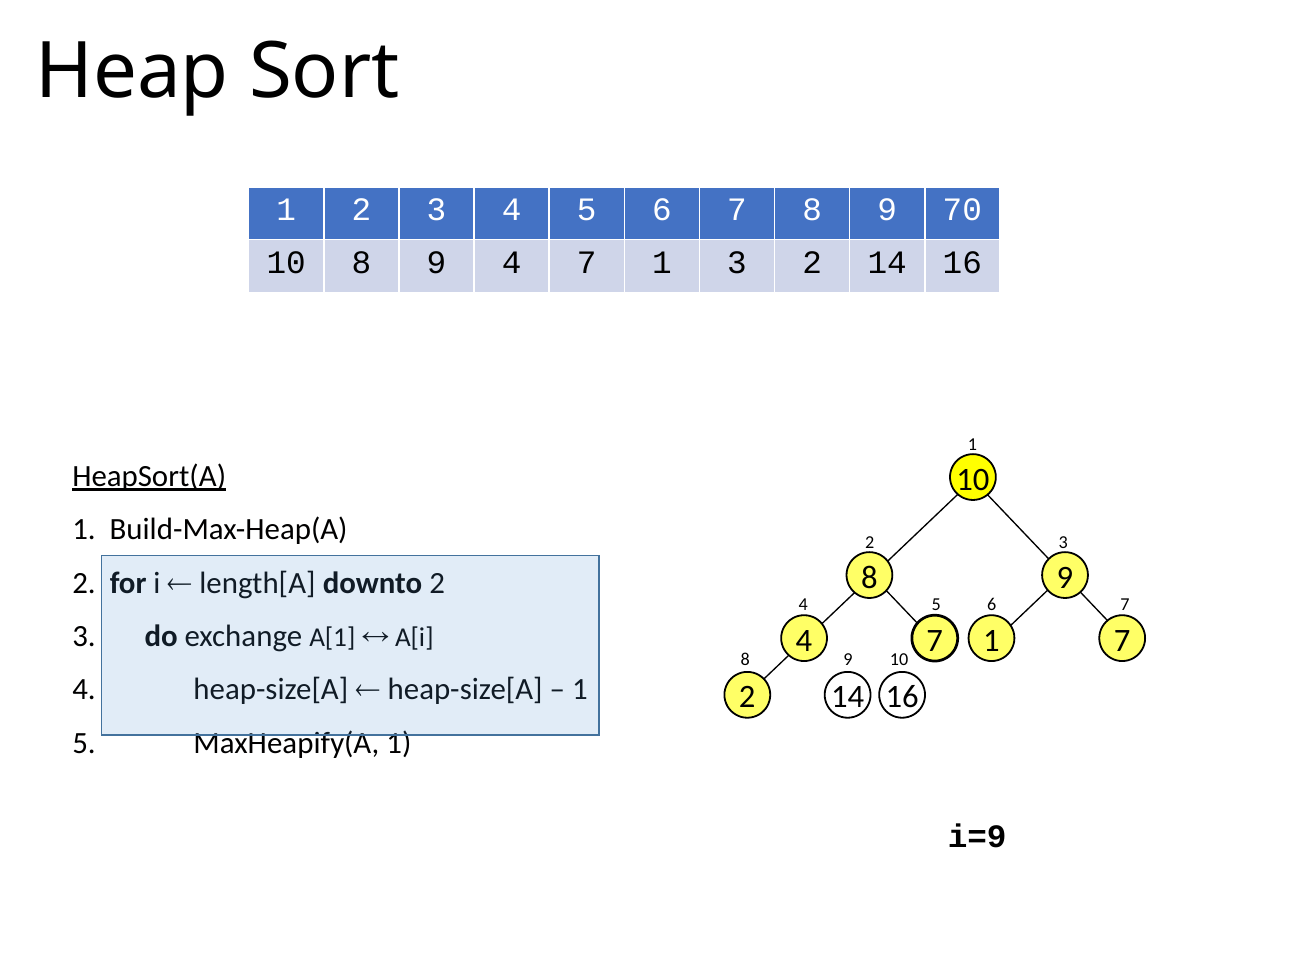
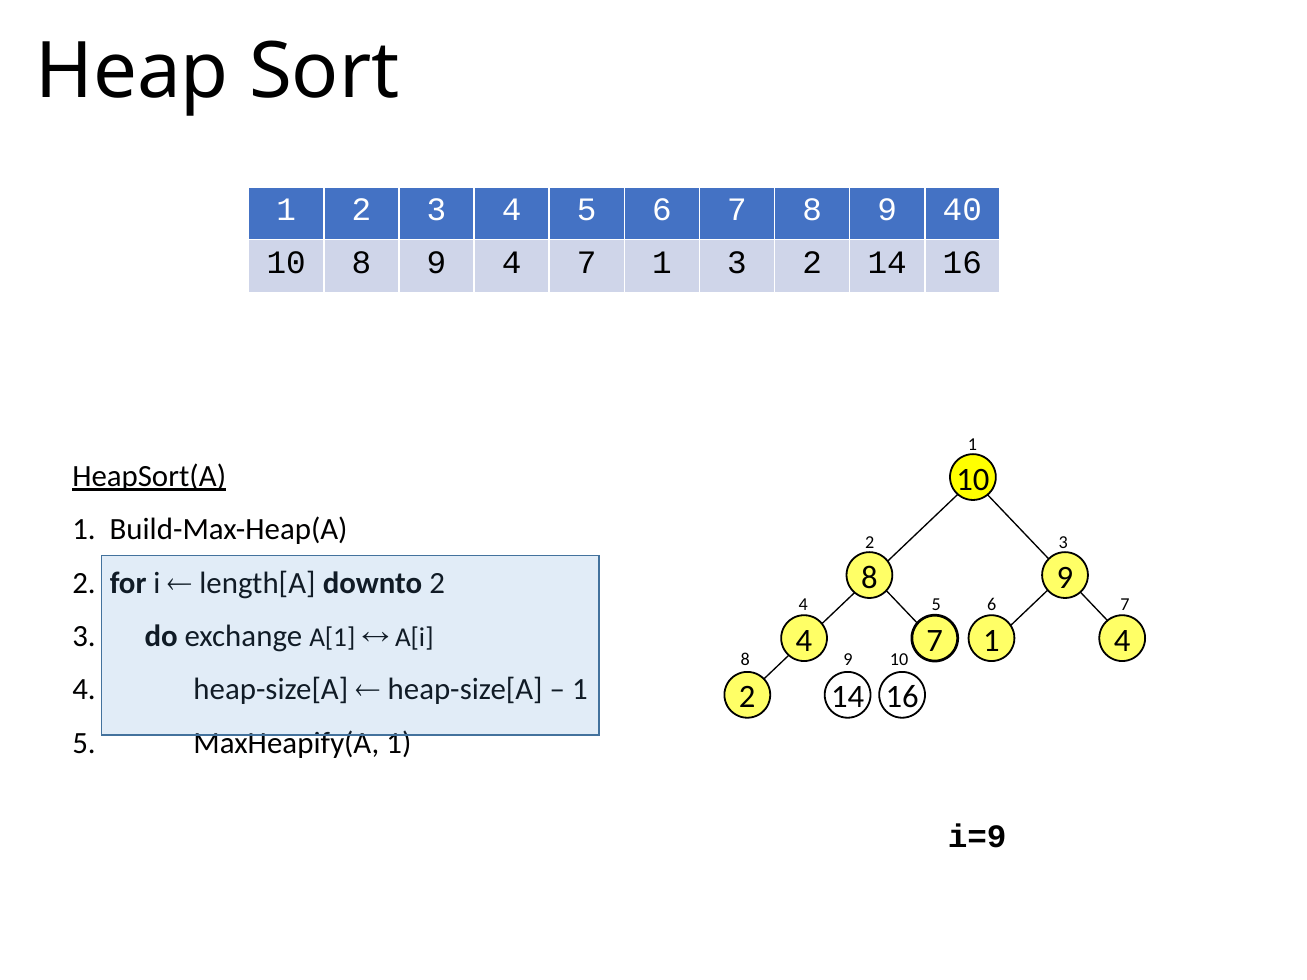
70: 70 -> 40
7 at (1122, 641): 7 -> 4
